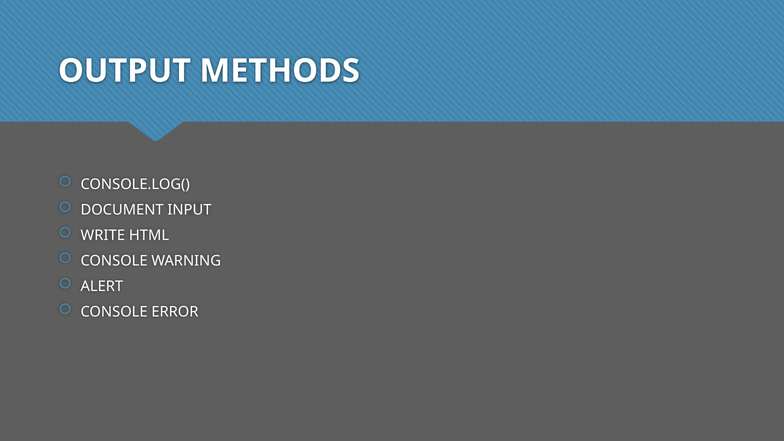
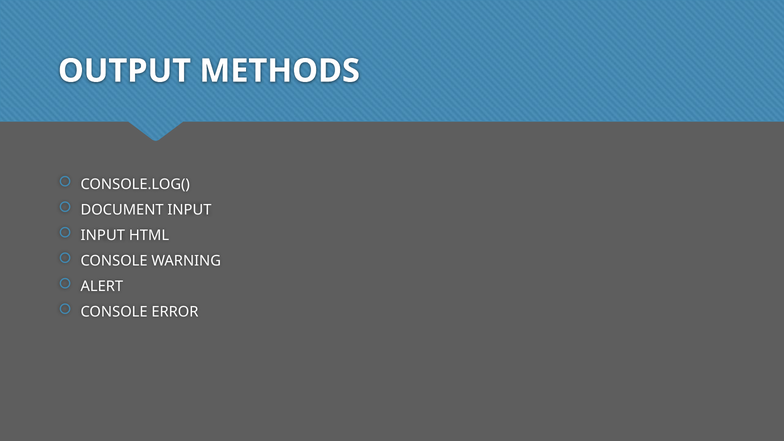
WRITE at (103, 235): WRITE -> INPUT
